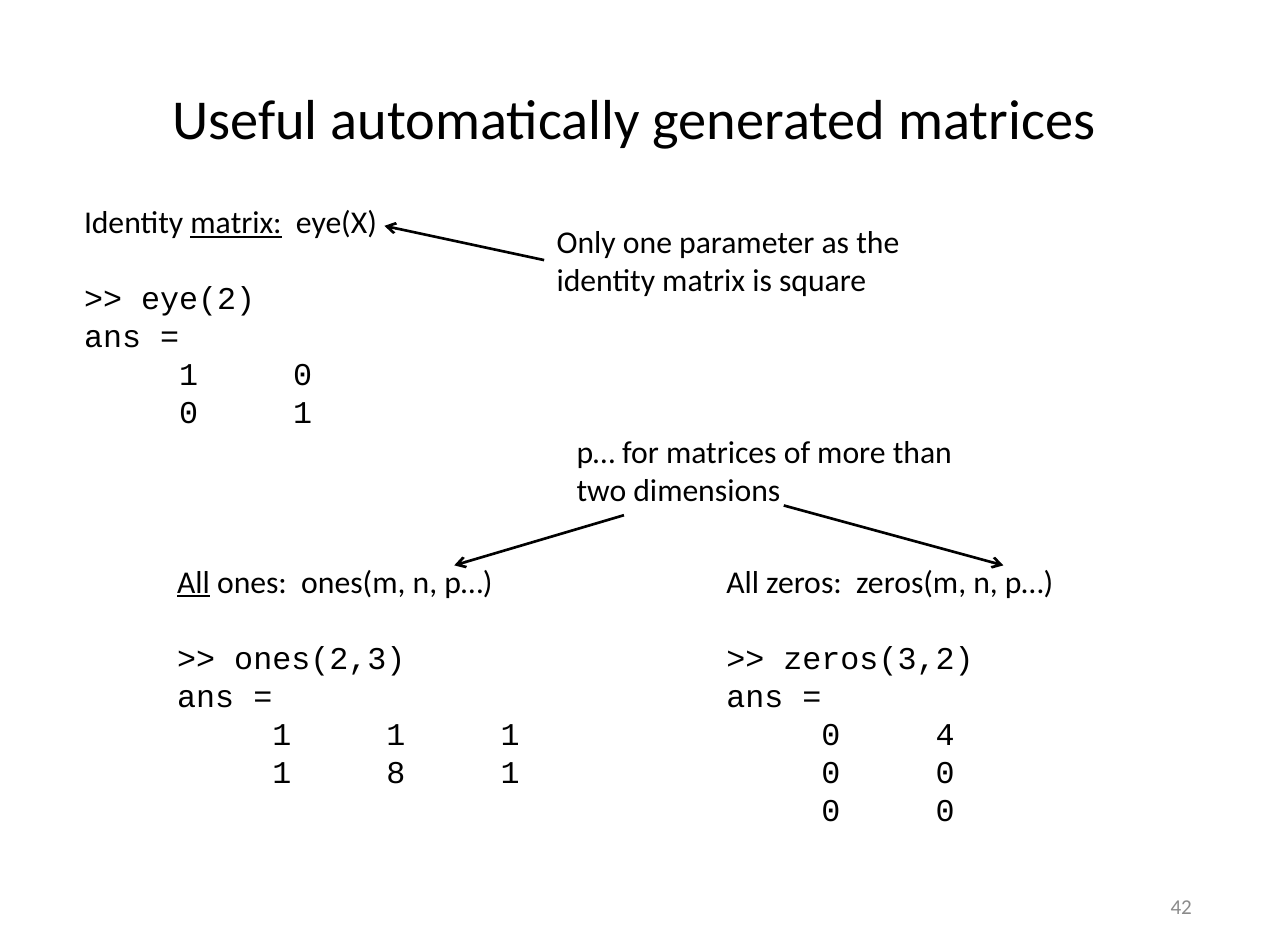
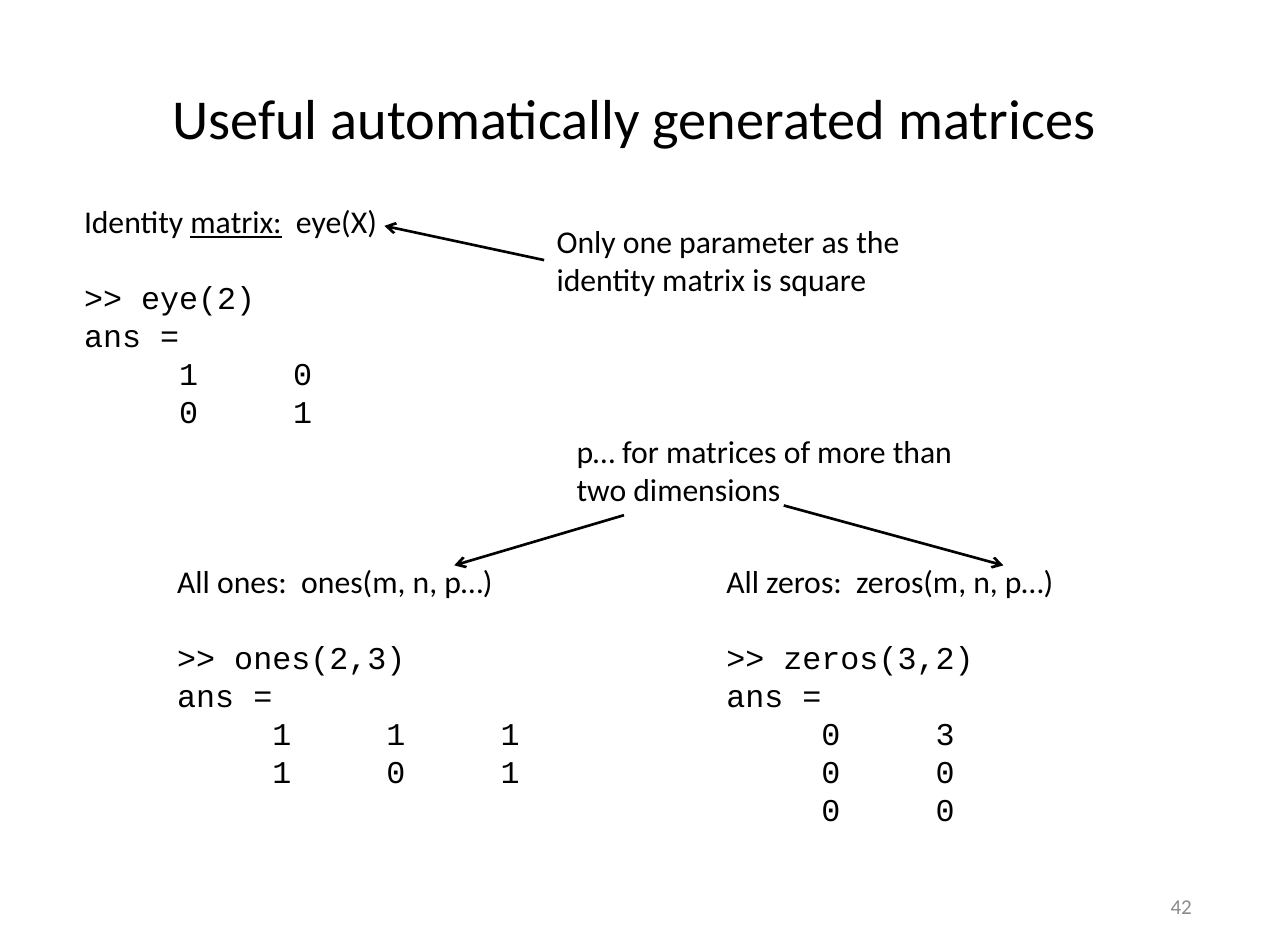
All at (194, 583) underline: present -> none
4: 4 -> 3
8 at (396, 773): 8 -> 0
